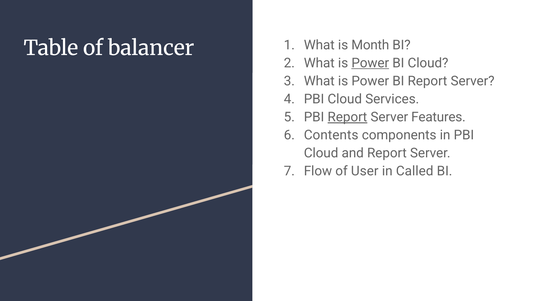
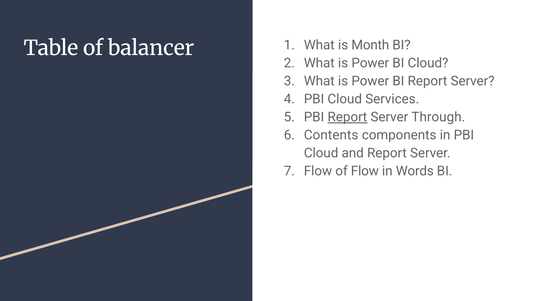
Power at (370, 63) underline: present -> none
Features: Features -> Through
of User: User -> Flow
Called: Called -> Words
